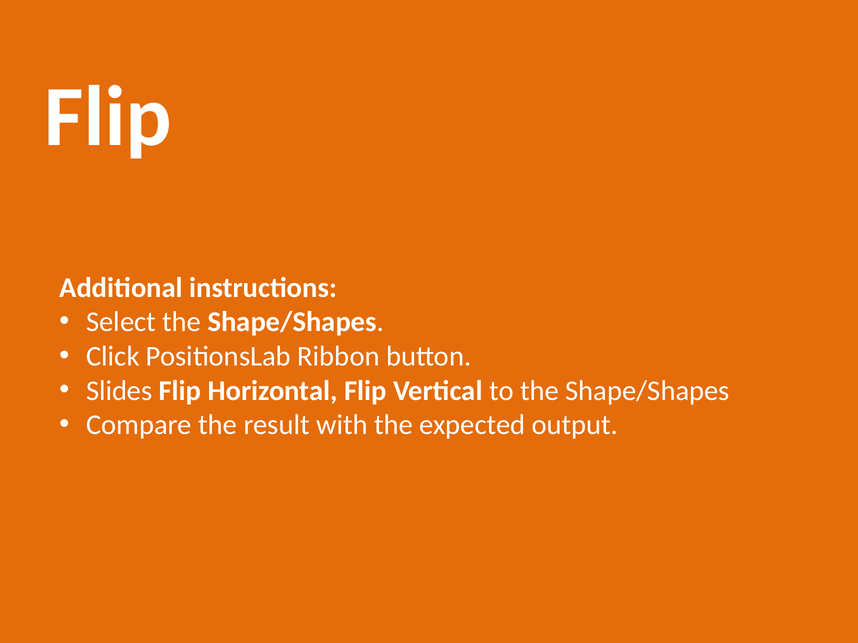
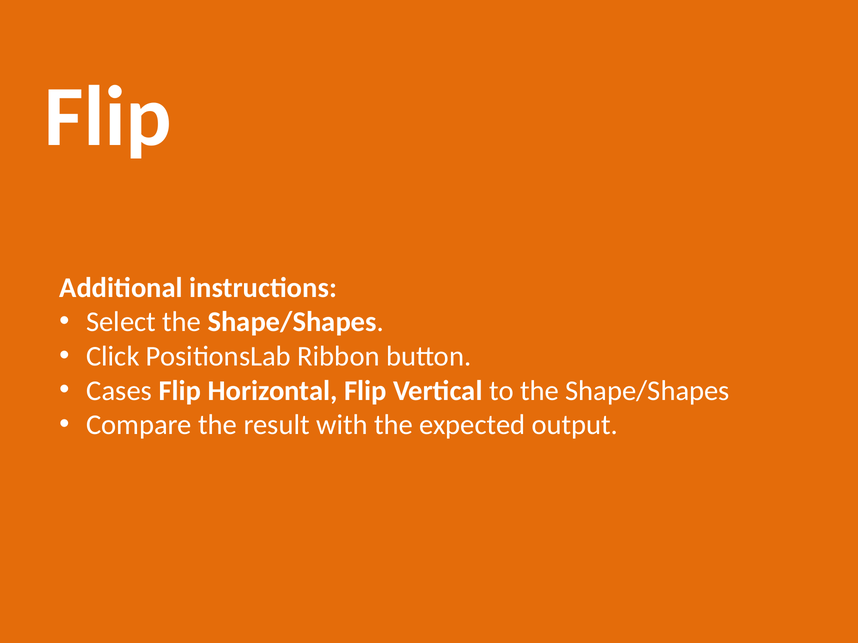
Slides: Slides -> Cases
